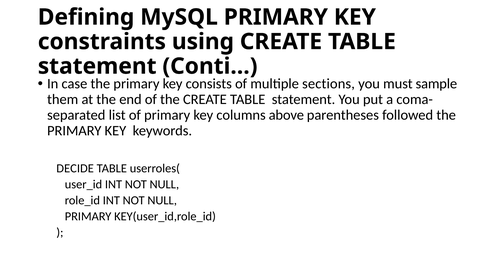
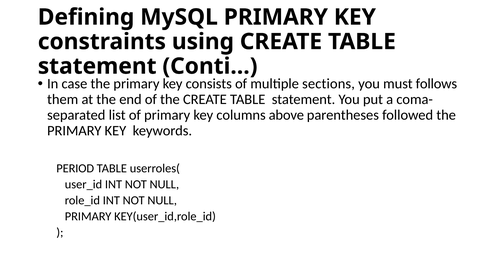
sample: sample -> follows
DECIDE: DECIDE -> PERIOD
